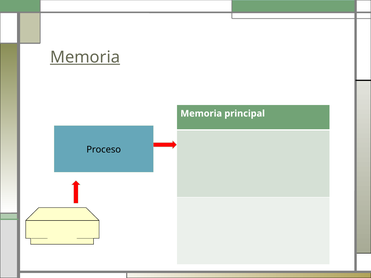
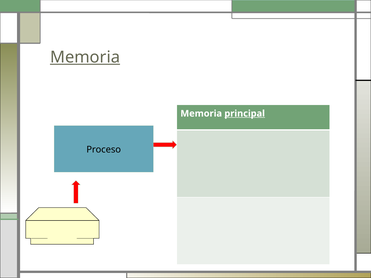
principal underline: none -> present
